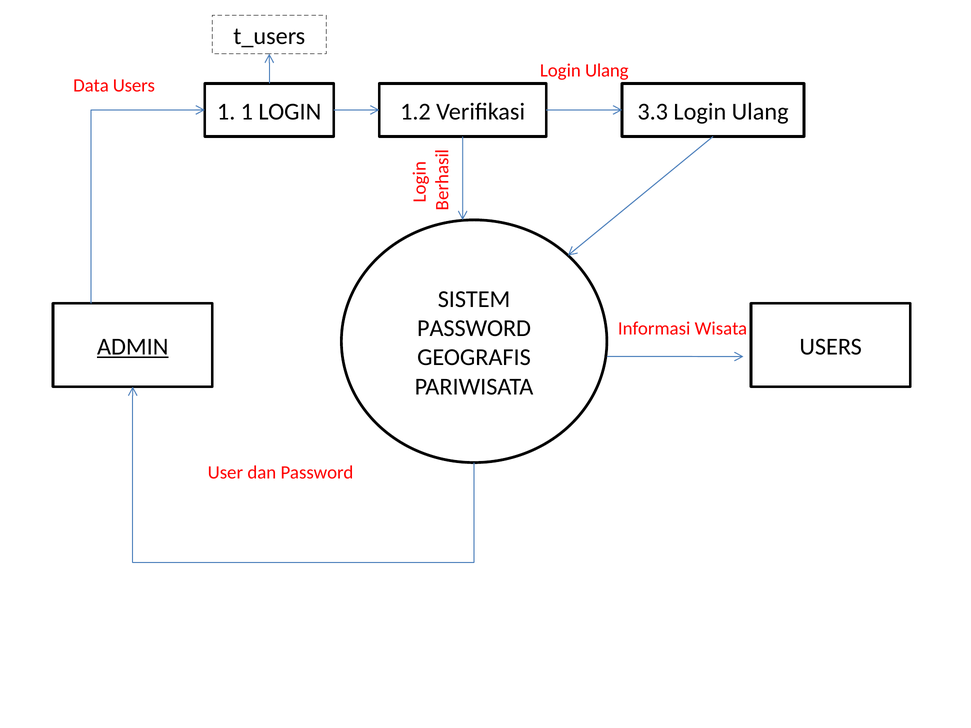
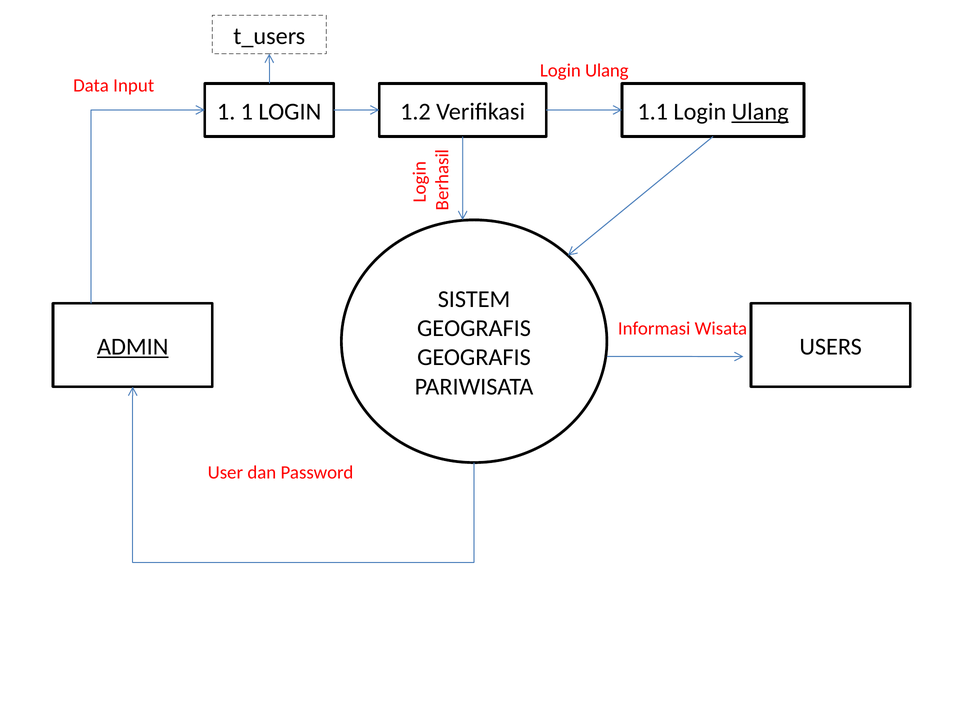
Data Users: Users -> Input
3.3: 3.3 -> 1.1
Ulang at (760, 112) underline: none -> present
PASSWORD at (474, 328): PASSWORD -> GEOGRAFIS
